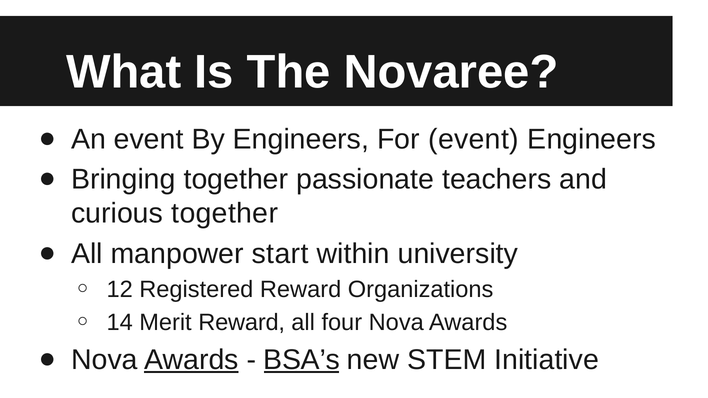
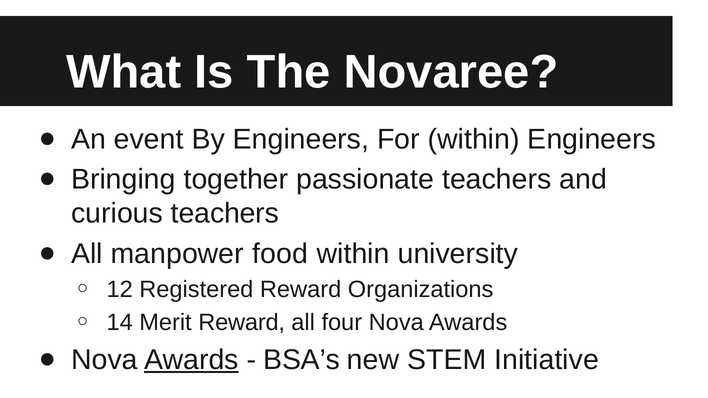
For event: event -> within
curious together: together -> teachers
start: start -> food
BSA’s underline: present -> none
